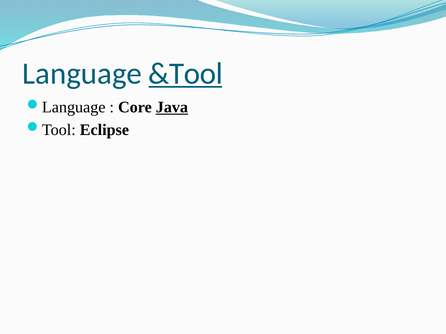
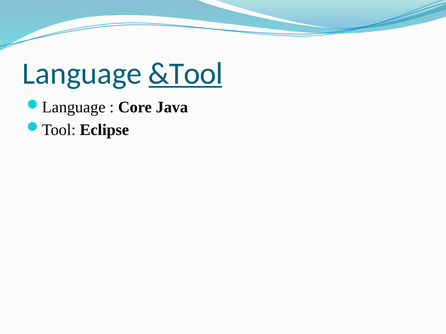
Java underline: present -> none
